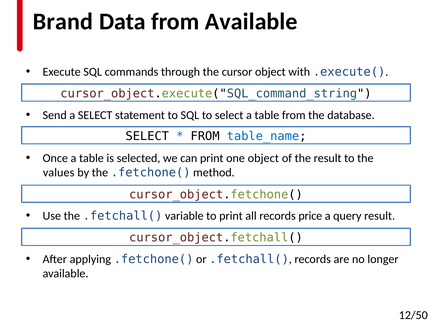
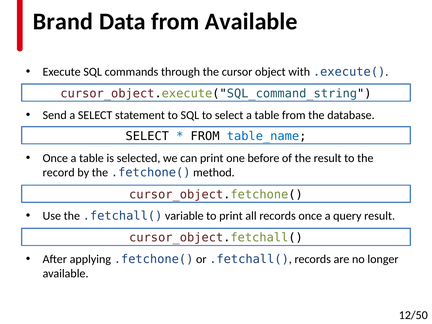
one object: object -> before
values: values -> record
records price: price -> once
